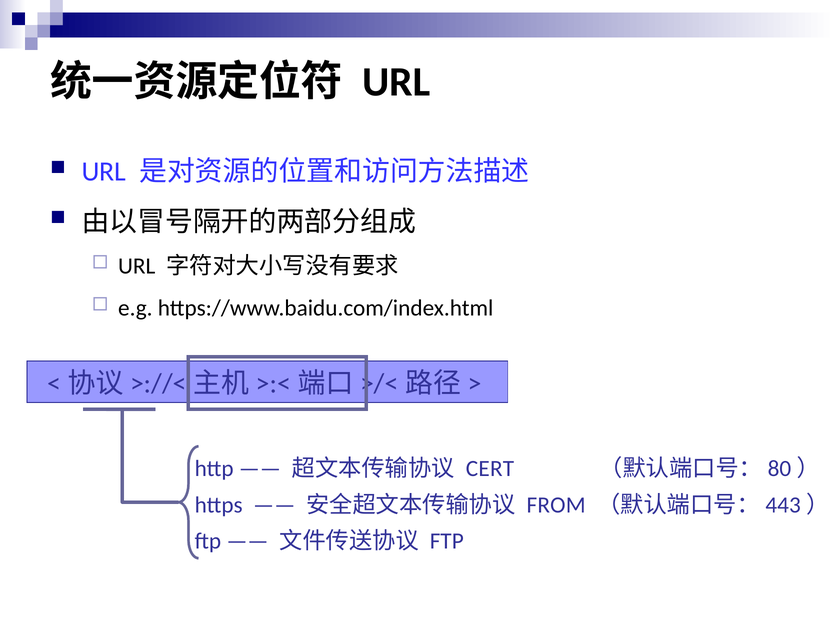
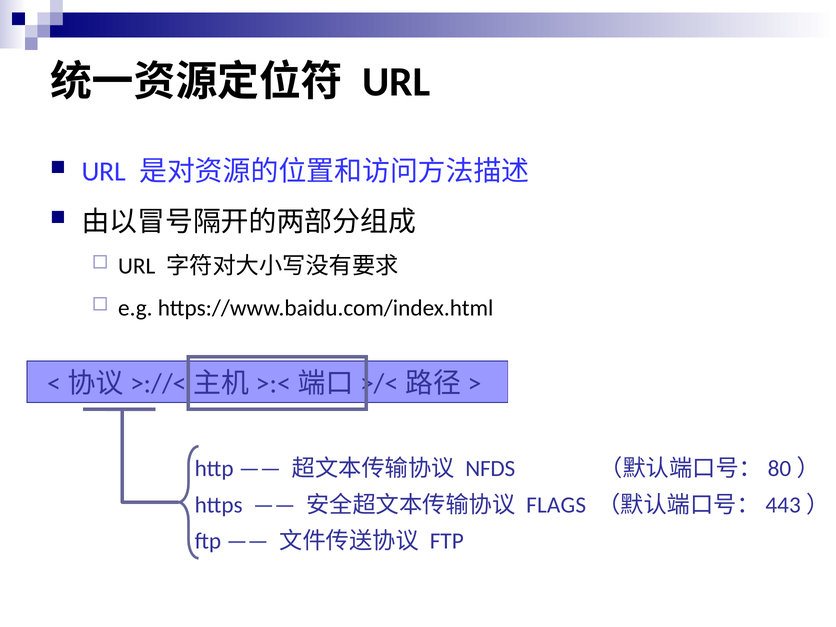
CERT: CERT -> NFDS
FROM: FROM -> FLAGS
